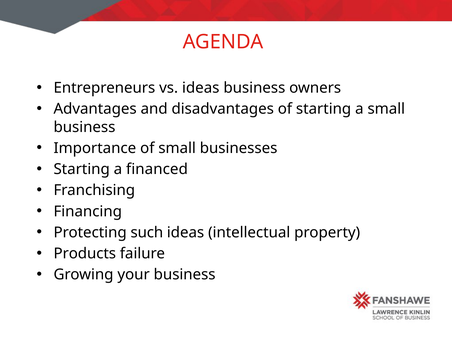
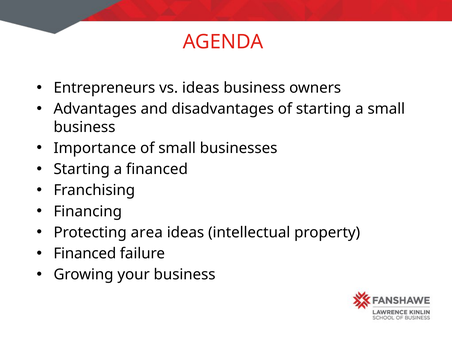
such: such -> area
Products at (85, 254): Products -> Financed
